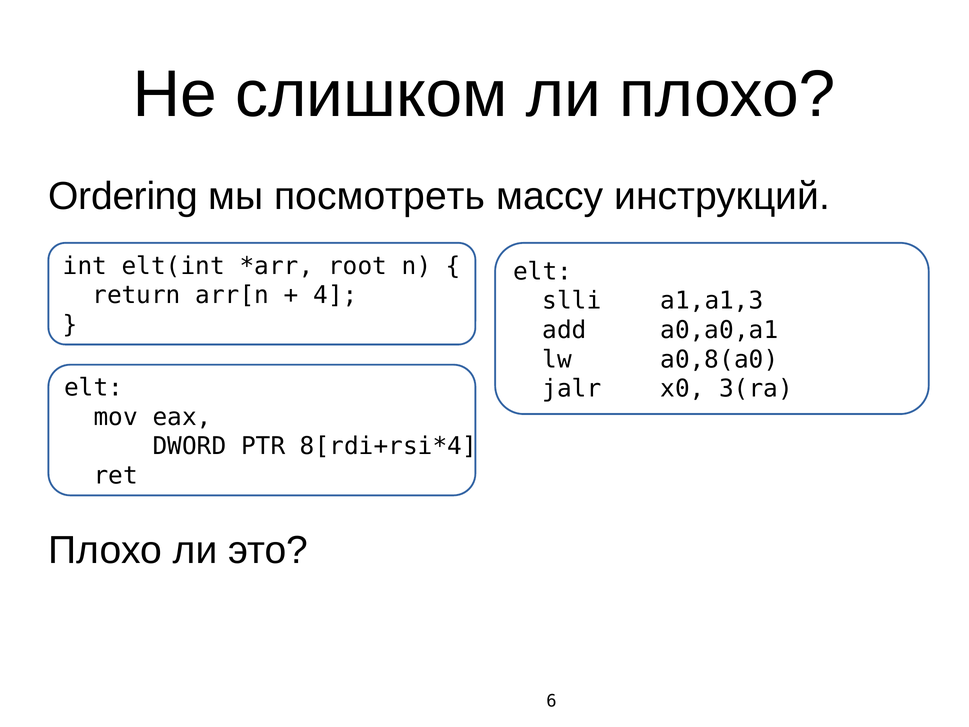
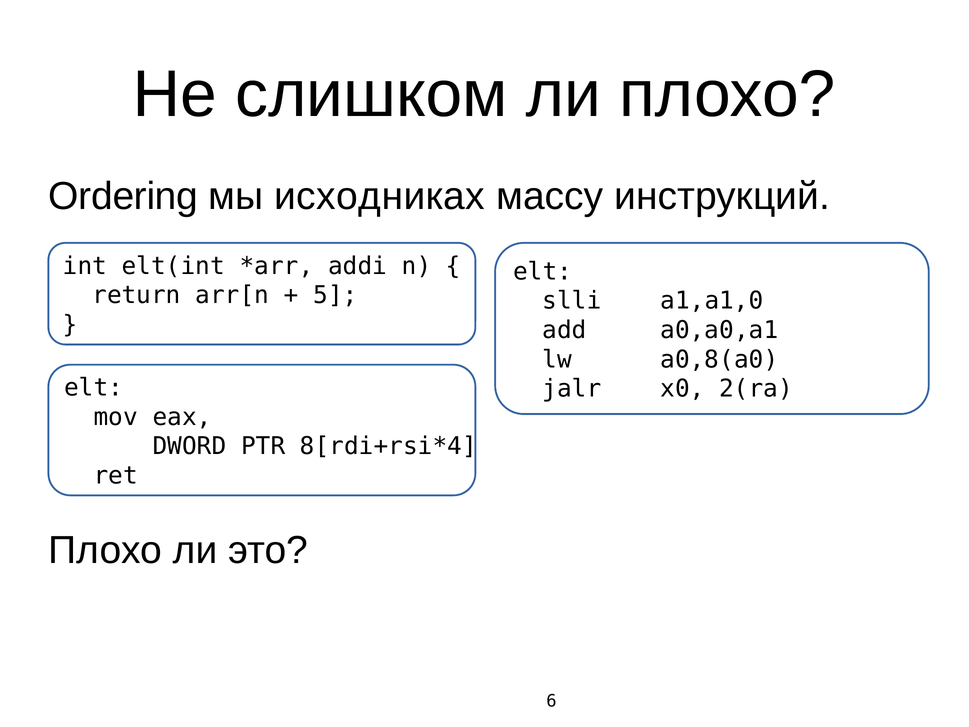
посмотреть: посмотреть -> исходниках
root: root -> addi
4: 4 -> 5
a1,a1,3: a1,a1,3 -> a1,a1,0
3(ra: 3(ra -> 2(ra
